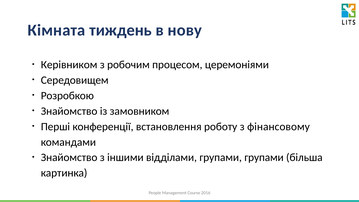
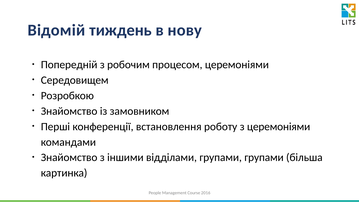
Кімната: Кімната -> Відомій
Керівником: Керівником -> Попередній
з фінансовому: фінансовому -> церемоніями
